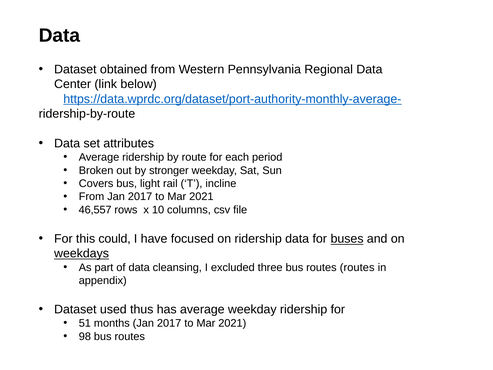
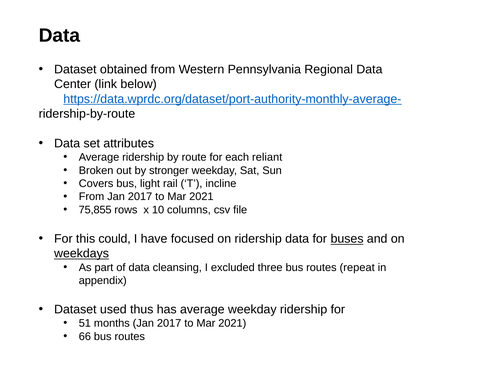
period: period -> reliant
46,557: 46,557 -> 75,855
routes routes: routes -> repeat
98: 98 -> 66
